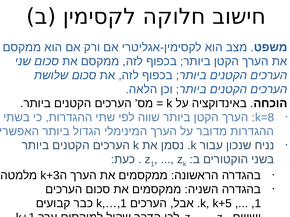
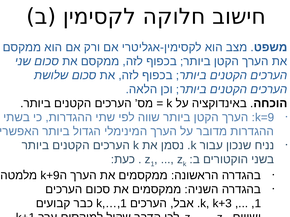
k=8: k=8 -> k=9
k+3: k+3 -> k+9
k+5: k+5 -> k+3
